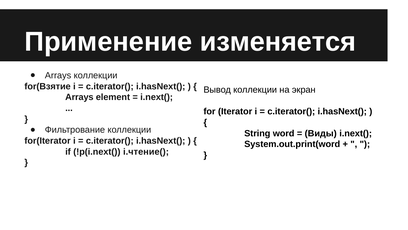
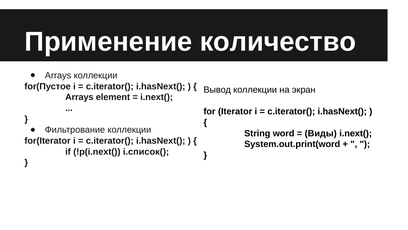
изменяется: изменяется -> количество
for(Взятие: for(Взятие -> for(Пустое
i.чтение(: i.чтение( -> i.список(
